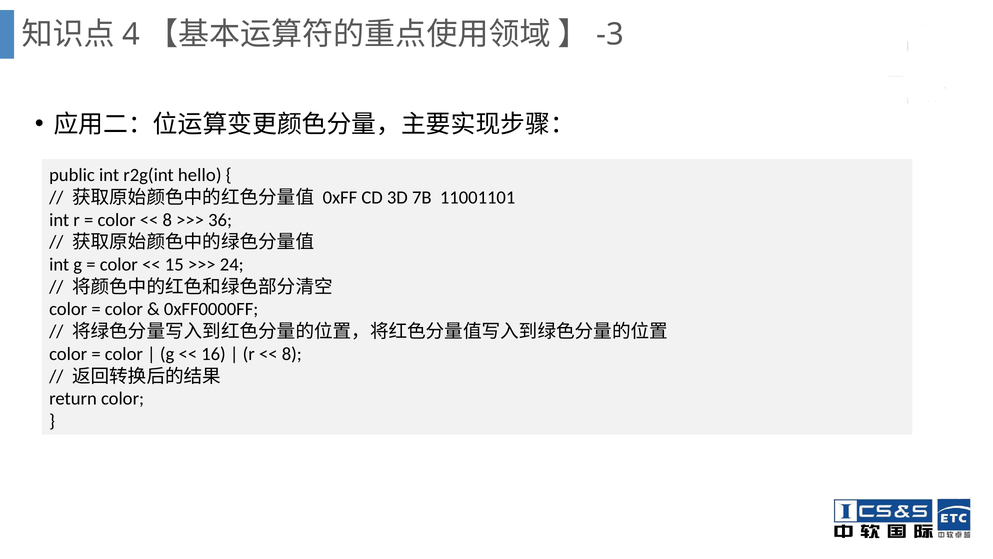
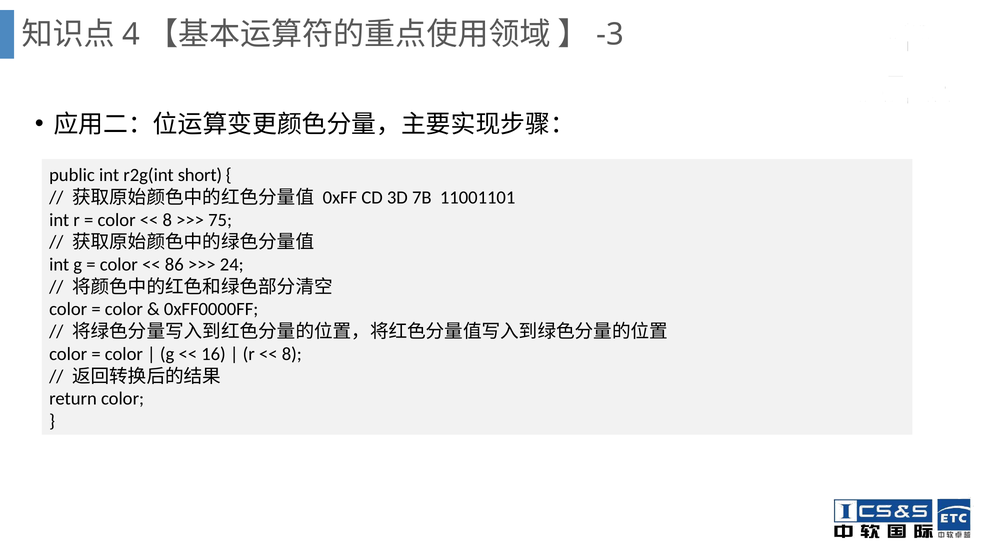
hello: hello -> short
36: 36 -> 75
15: 15 -> 86
